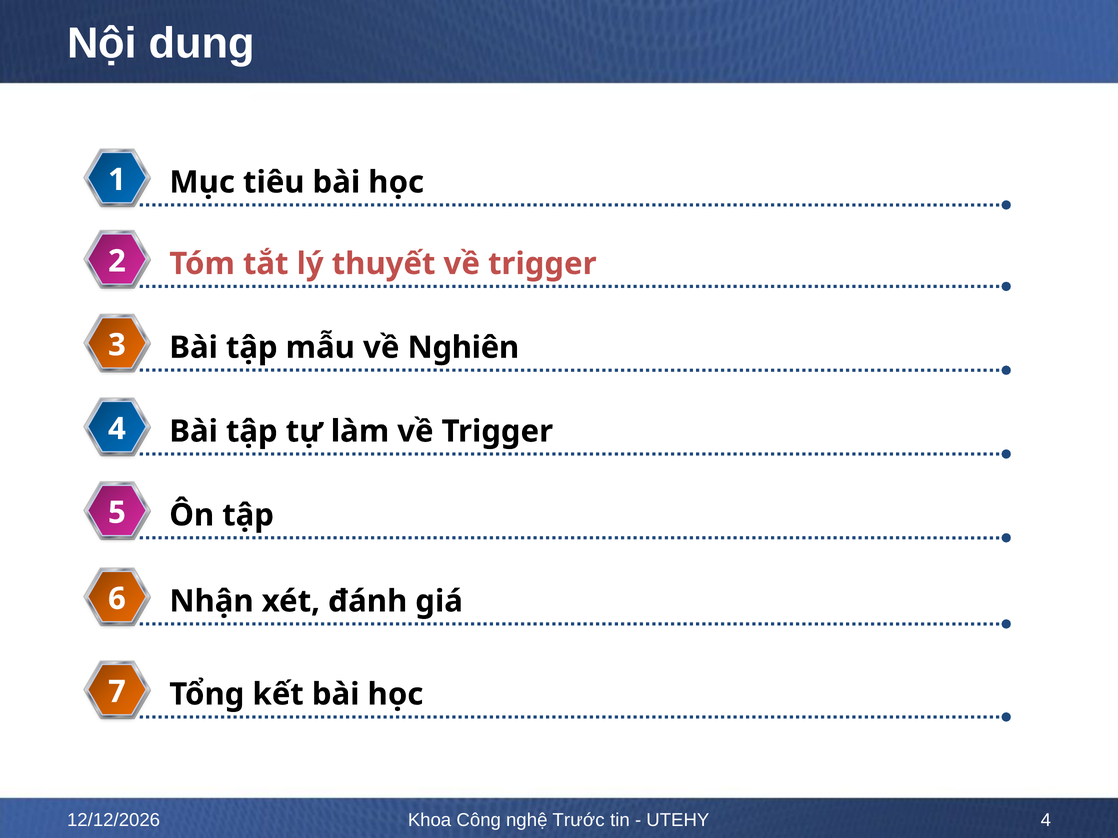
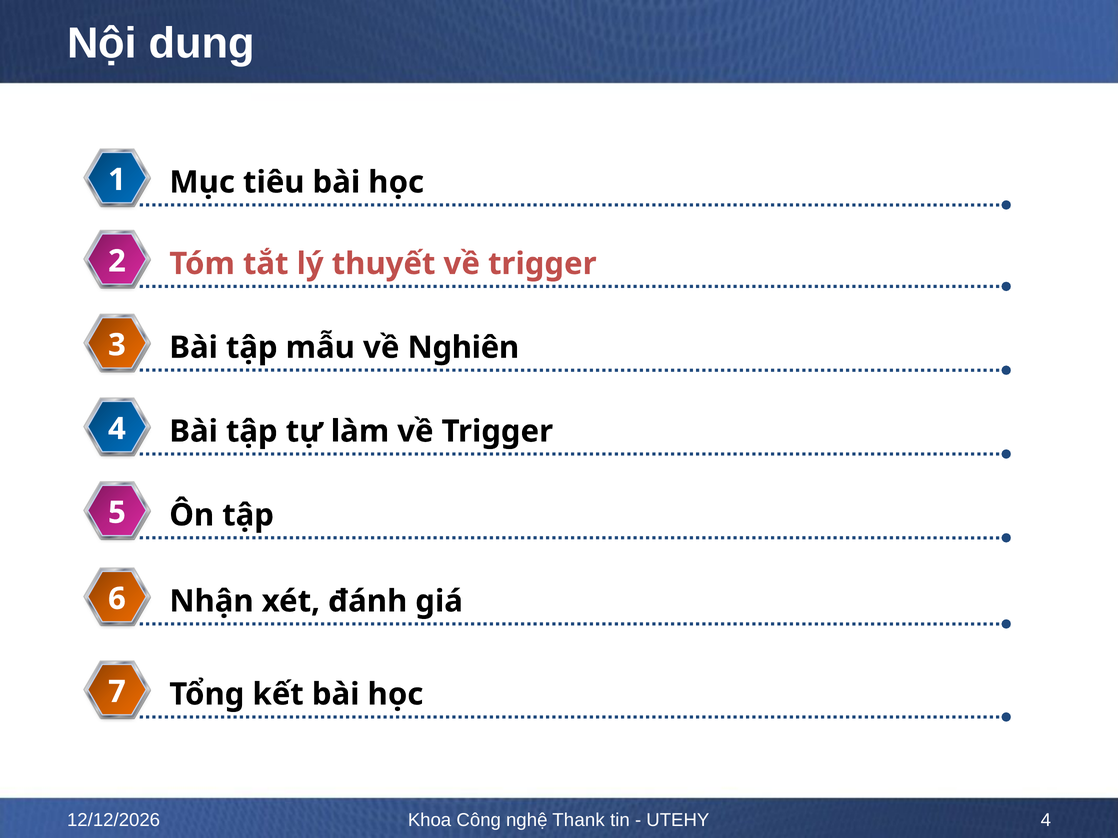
Trước: Trước -> Thank
